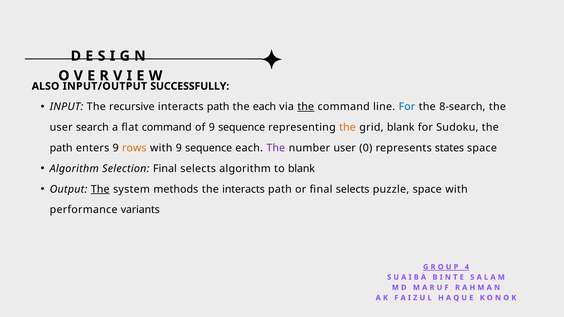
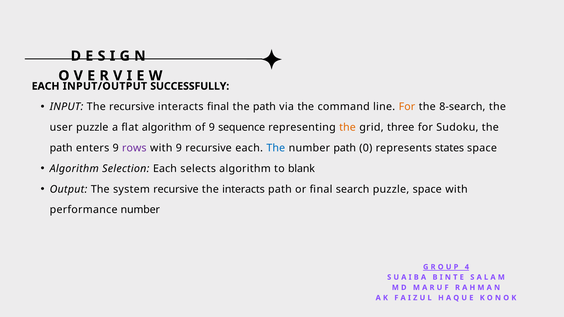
ALSO at (46, 86): ALSO -> EACH
path at (218, 107): path -> final
each at (264, 107): each -> path
the at (306, 107) underline: present -> none
For at (407, 107) colour: blue -> orange
user search: search -> puzzle
flat command: command -> algorithm
grid blank: blank -> three
rows colour: orange -> purple
with 9 sequence: sequence -> recursive
The at (276, 148) colour: purple -> blue
number user: user -> path
Selection Final: Final -> Each
The at (100, 189) underline: present -> none
system methods: methods -> recursive
or final selects: selects -> search
performance variants: variants -> number
